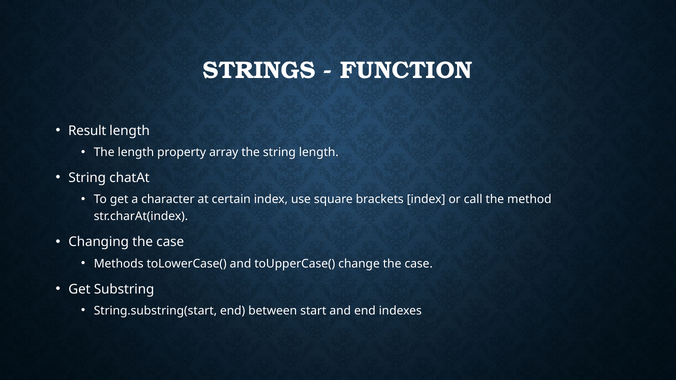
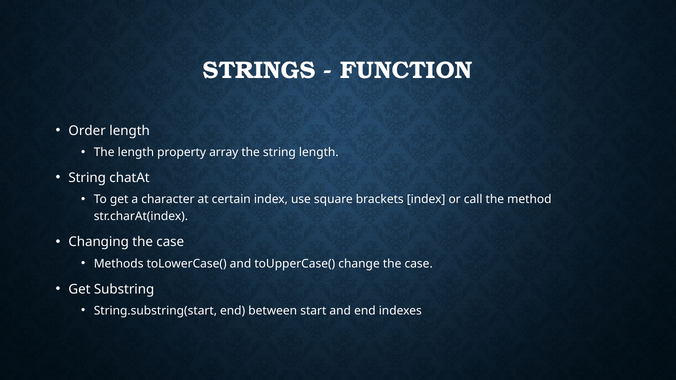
Result: Result -> Order
